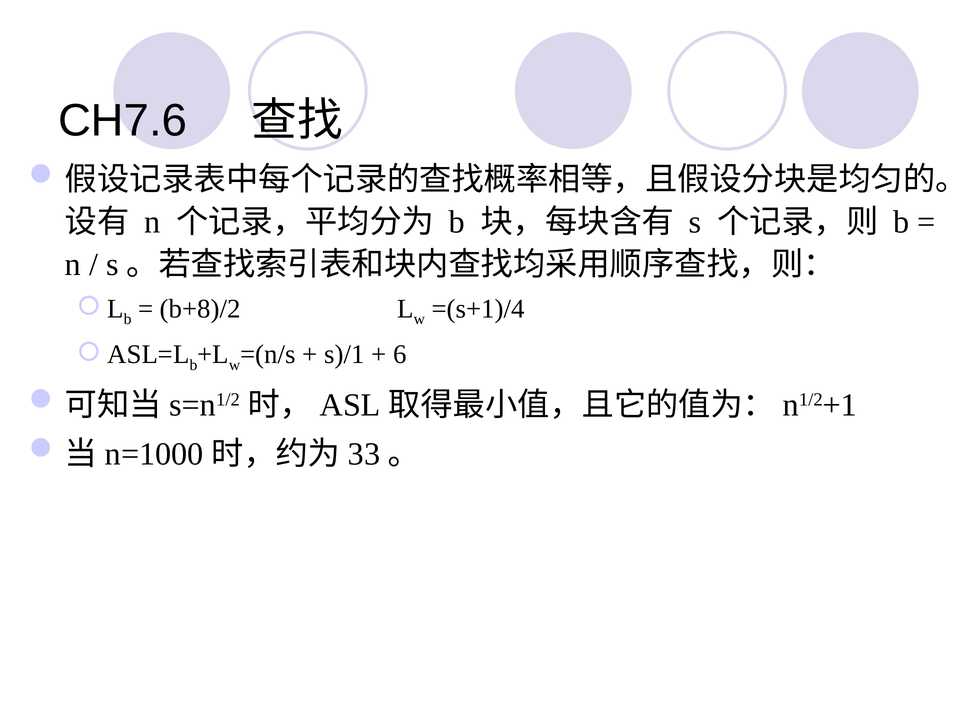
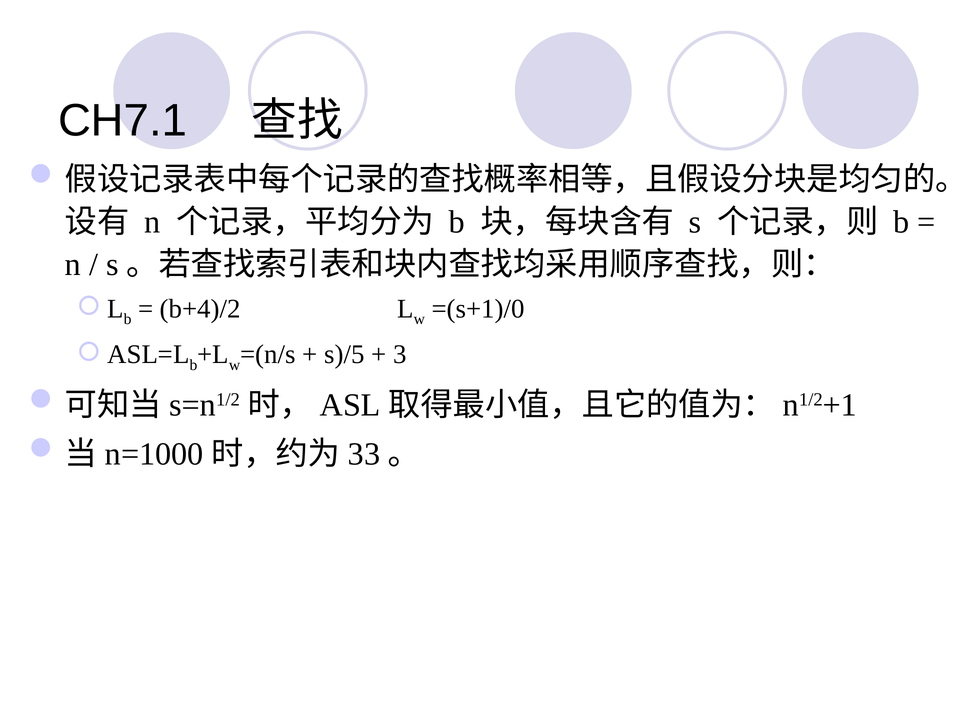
CH7.6: CH7.6 -> CH7.1
b+8)/2: b+8)/2 -> b+4)/2
=(s+1)/4: =(s+1)/4 -> =(s+1)/0
s)/1: s)/1 -> s)/5
6: 6 -> 3
